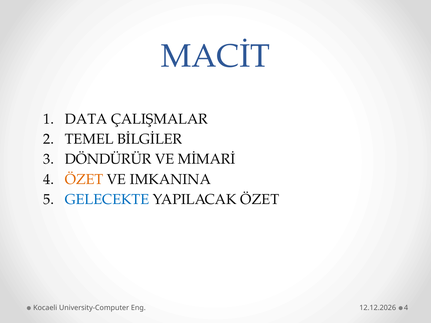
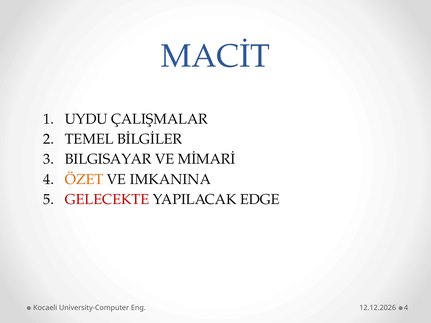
DATA: DATA -> UYDU
DÖNDÜRÜR: DÖNDÜRÜR -> BILGISAYAR
GELECEKTE colour: blue -> red
YAPILACAK ÖZET: ÖZET -> EDGE
